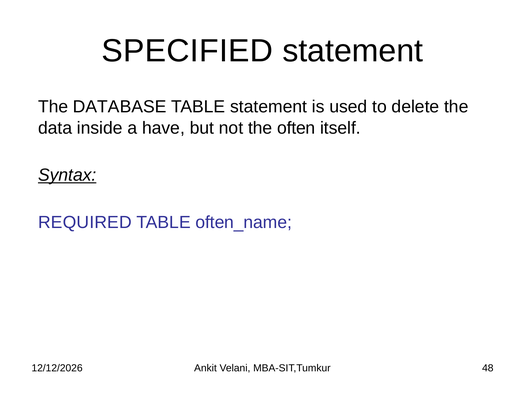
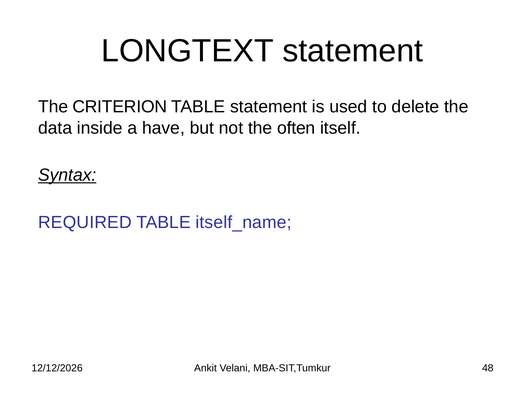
SPECIFIED: SPECIFIED -> LONGTEXT
DATABASE: DATABASE -> CRITERION
often_name: often_name -> itself_name
